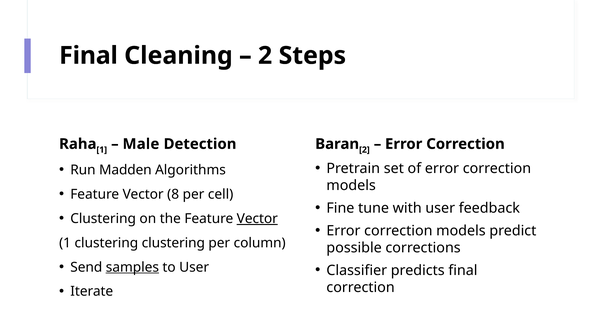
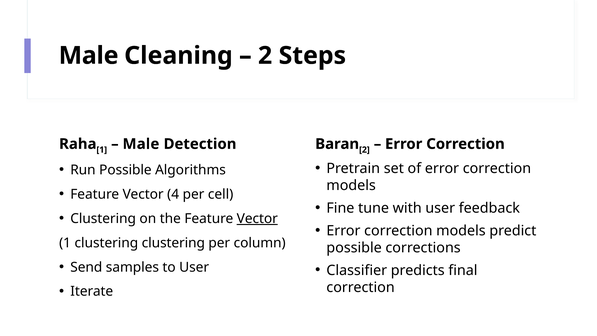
Final at (89, 56): Final -> Male
Run Madden: Madden -> Possible
8: 8 -> 4
samples underline: present -> none
